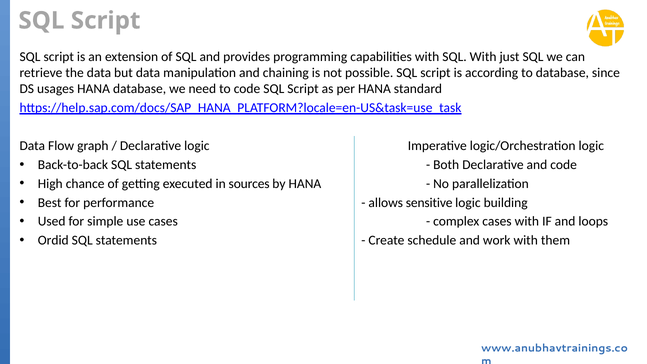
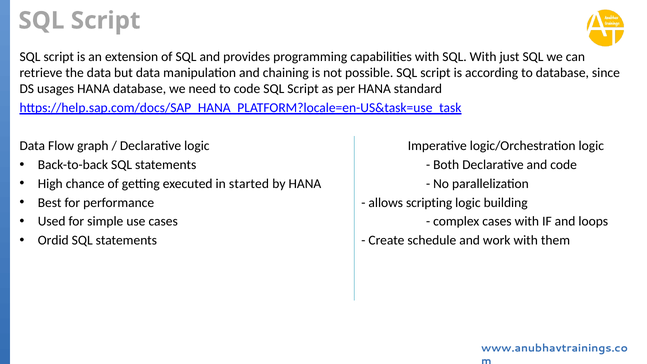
sources: sources -> started
sensitive: sensitive -> scripting
